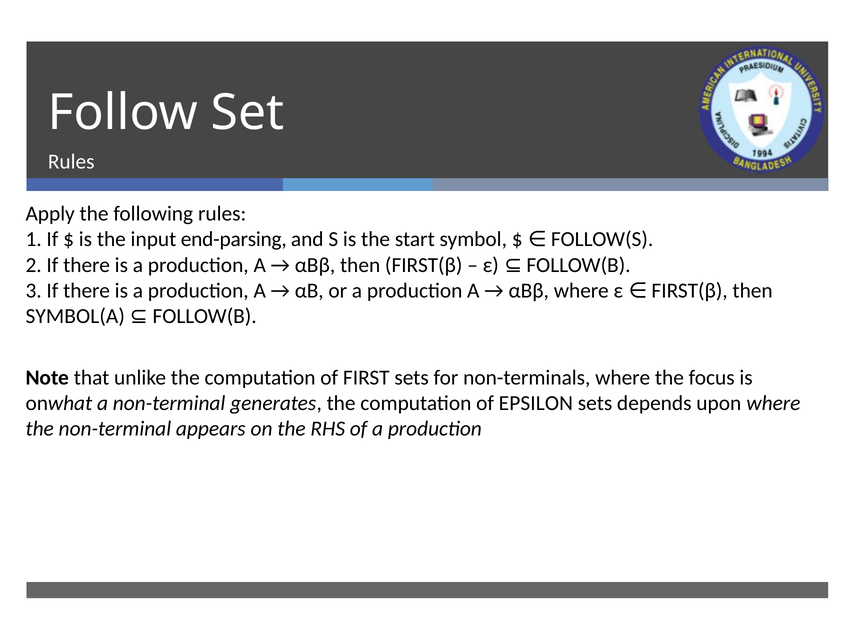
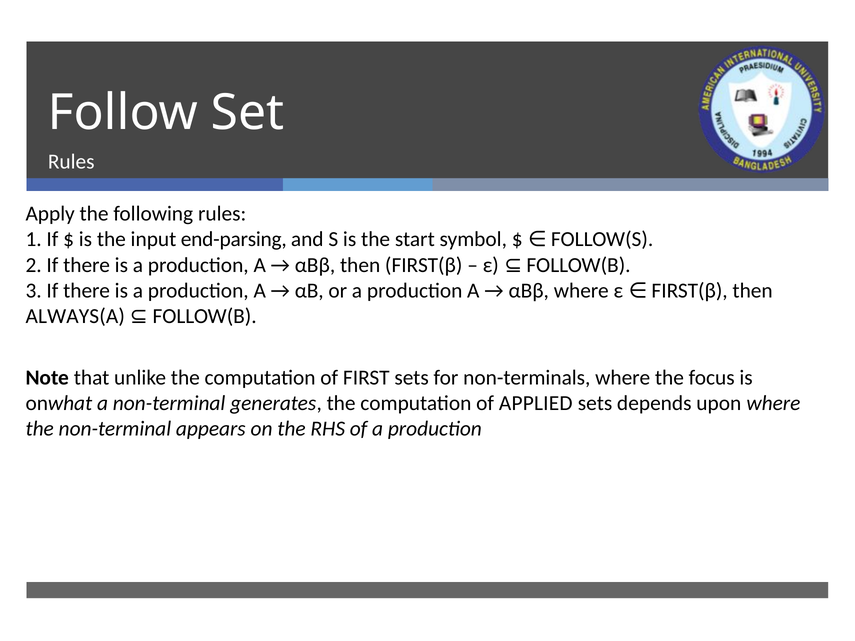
SYMBOL(A: SYMBOL(A -> ALWAYS(A
EPSILON: EPSILON -> APPLIED
